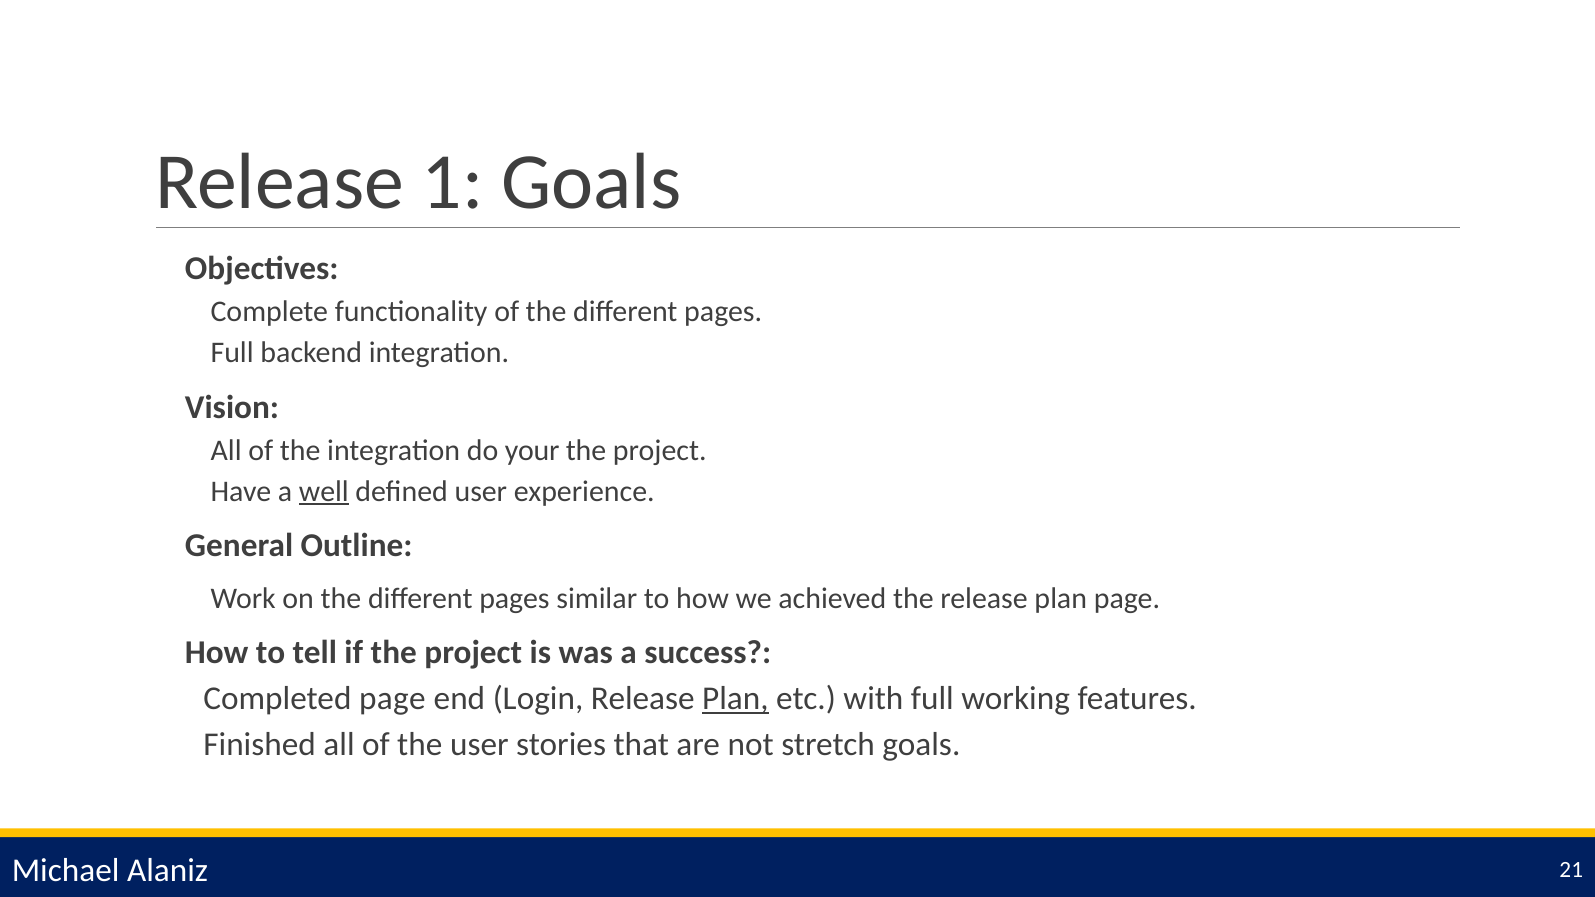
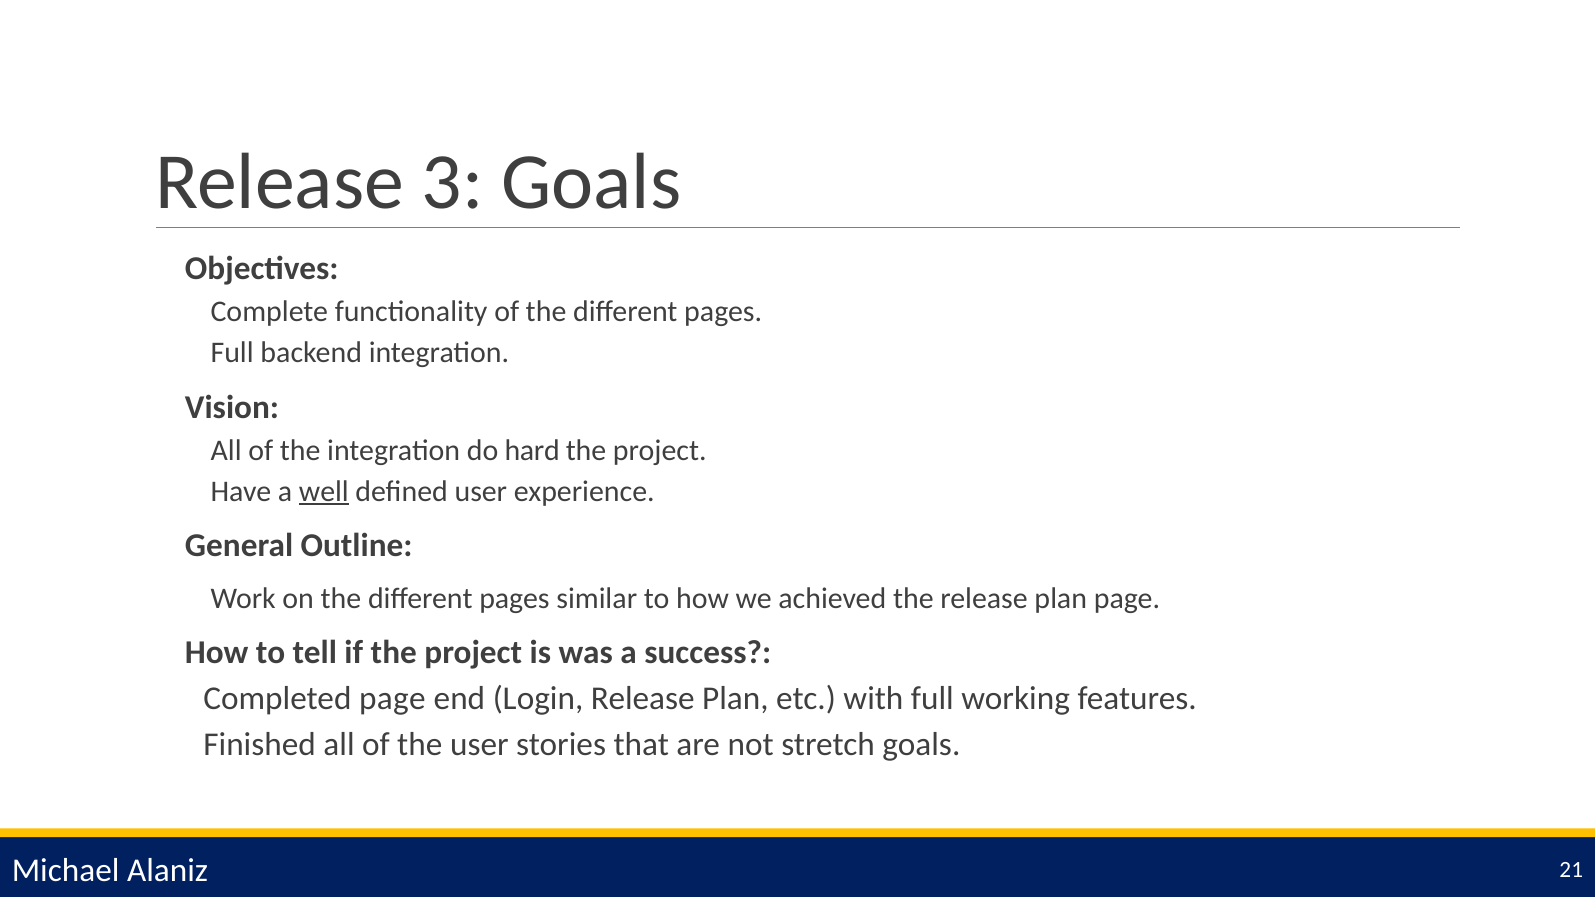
1: 1 -> 3
your: your -> hard
Plan at (735, 699) underline: present -> none
